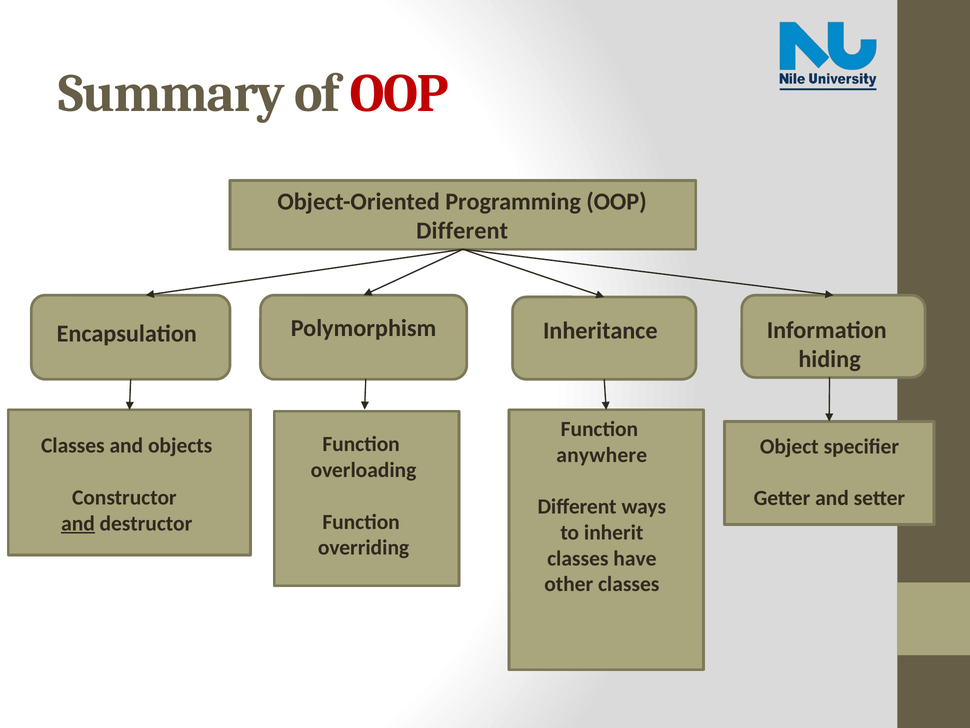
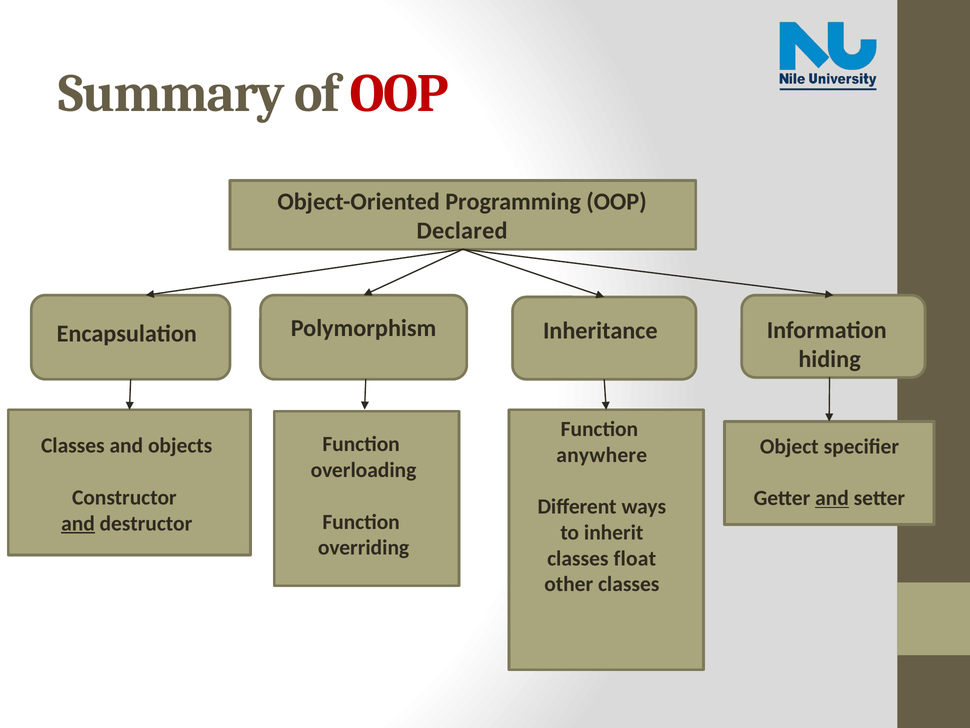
Different at (462, 230): Different -> Declared
and at (832, 498) underline: none -> present
have: have -> float
